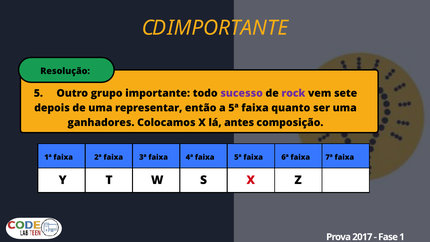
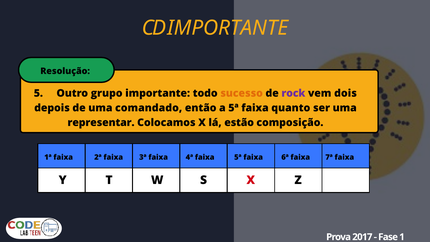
sucesso colour: purple -> orange
sete: sete -> dois
representar: representar -> comandado
ganhadores: ganhadores -> representar
antes: antes -> estão
